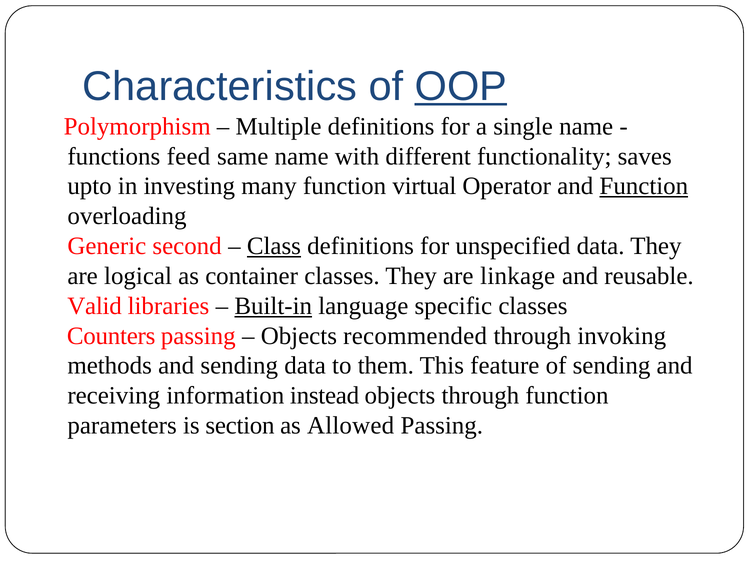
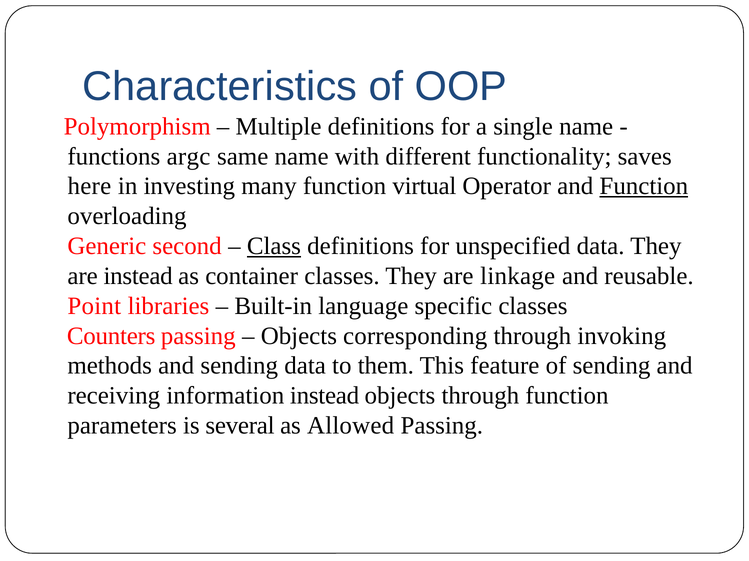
OOP underline: present -> none
feed: feed -> argc
upto: upto -> here
are logical: logical -> instead
Valid: Valid -> Point
Built-in underline: present -> none
recommended: recommended -> corresponding
section: section -> several
